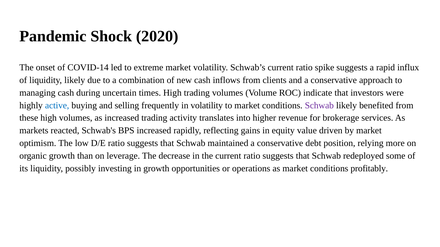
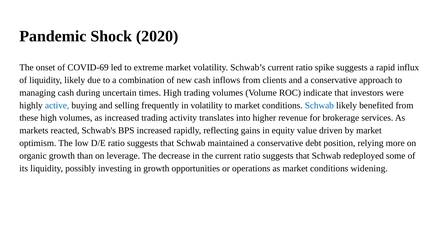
COVID-14: COVID-14 -> COVID-69
Schwab at (319, 106) colour: purple -> blue
profitably: profitably -> widening
